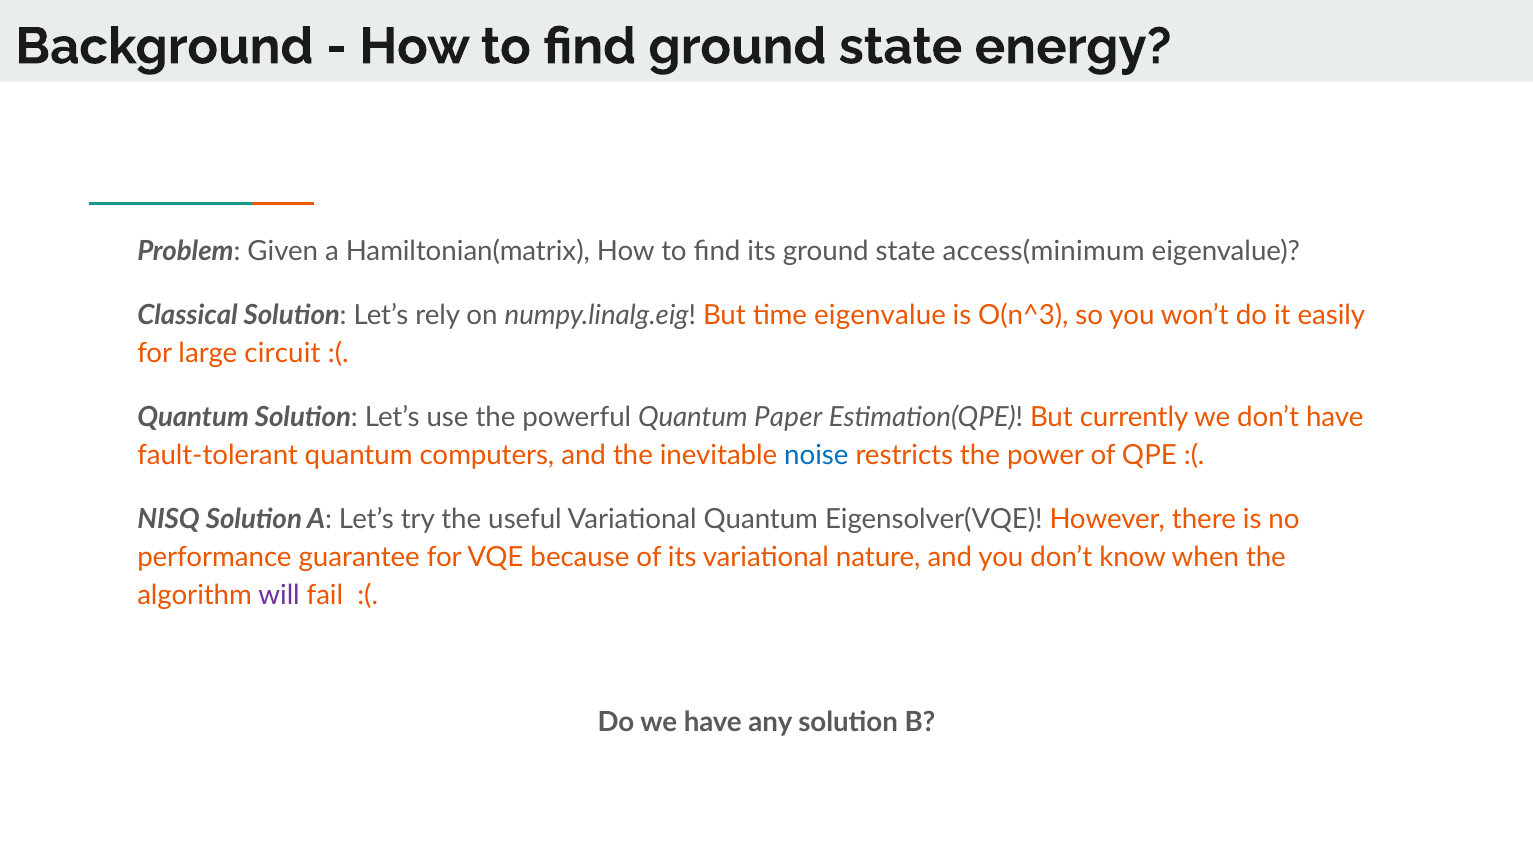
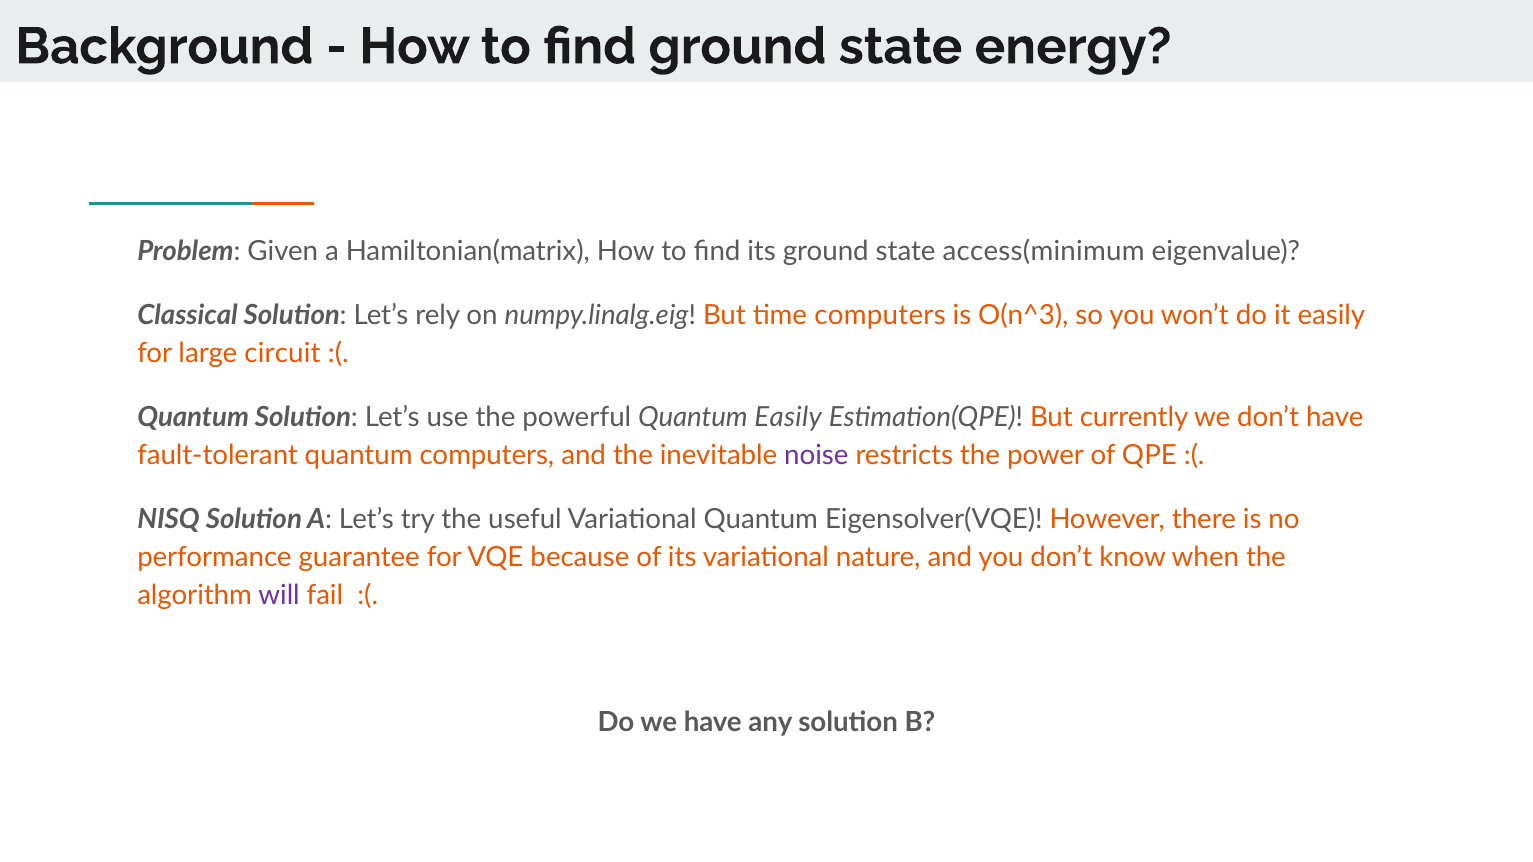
time eigenvalue: eigenvalue -> computers
Quantum Paper: Paper -> Easily
noise colour: blue -> purple
